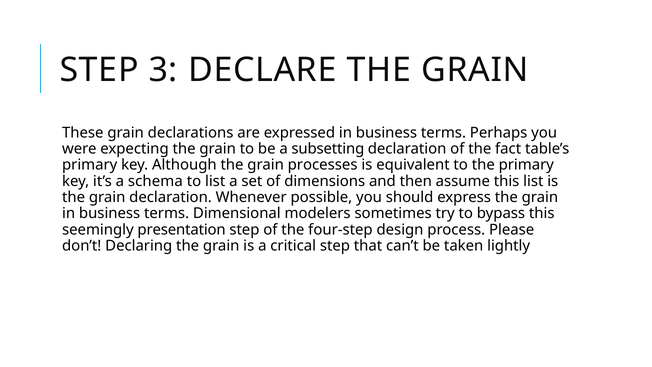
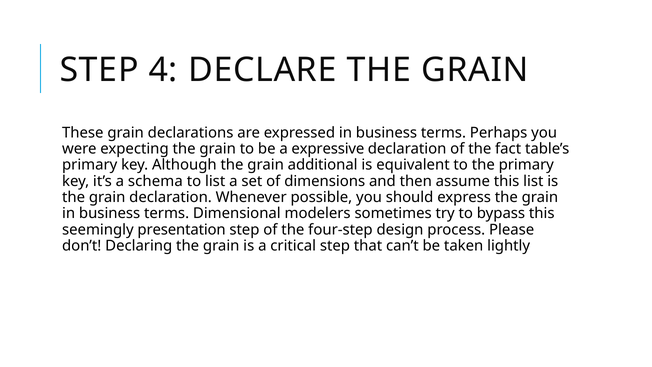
3: 3 -> 4
subsetting: subsetting -> expressive
processes: processes -> additional
